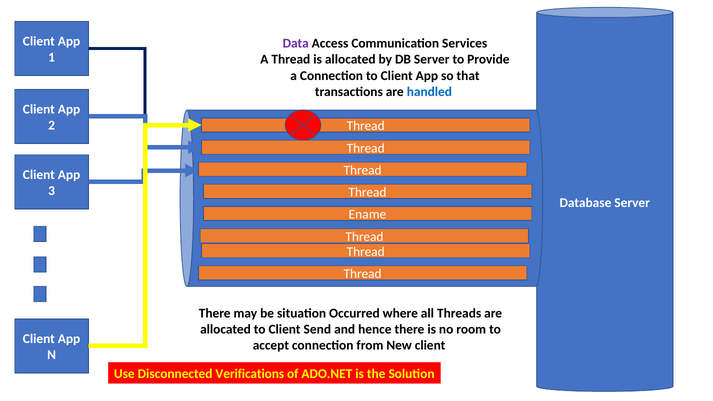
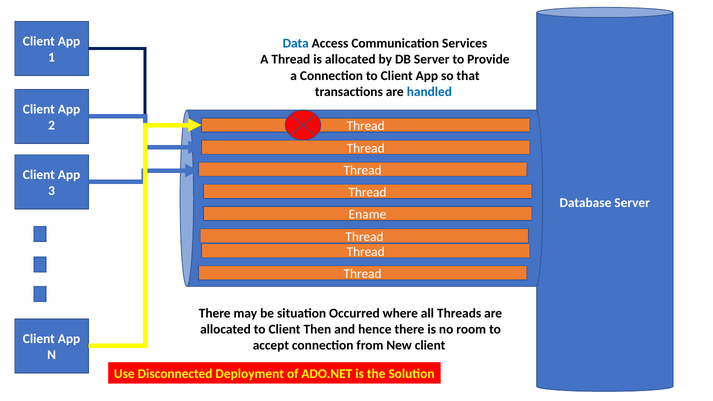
Data colour: purple -> blue
Send: Send -> Then
Verifications: Verifications -> Deployment
